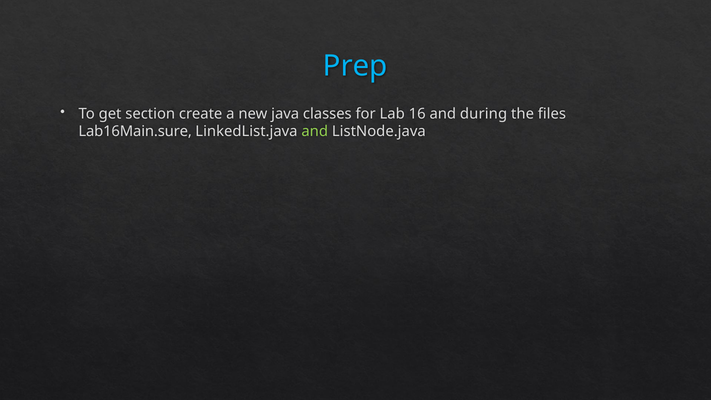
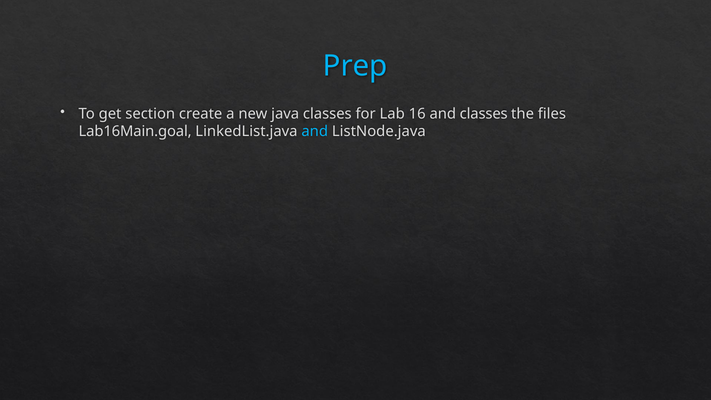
and during: during -> classes
Lab16Main.sure: Lab16Main.sure -> Lab16Main.goal
and at (315, 131) colour: light green -> light blue
